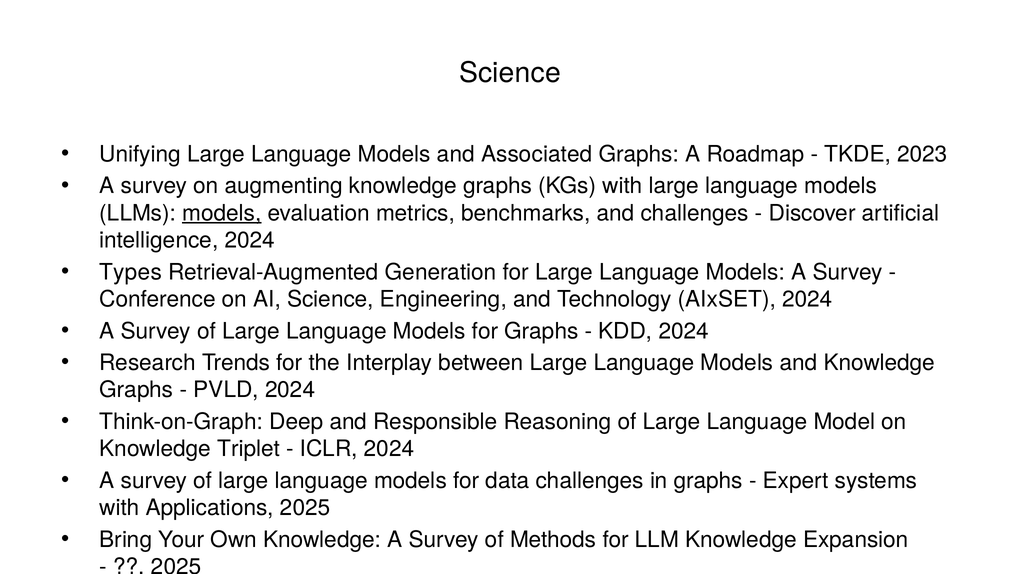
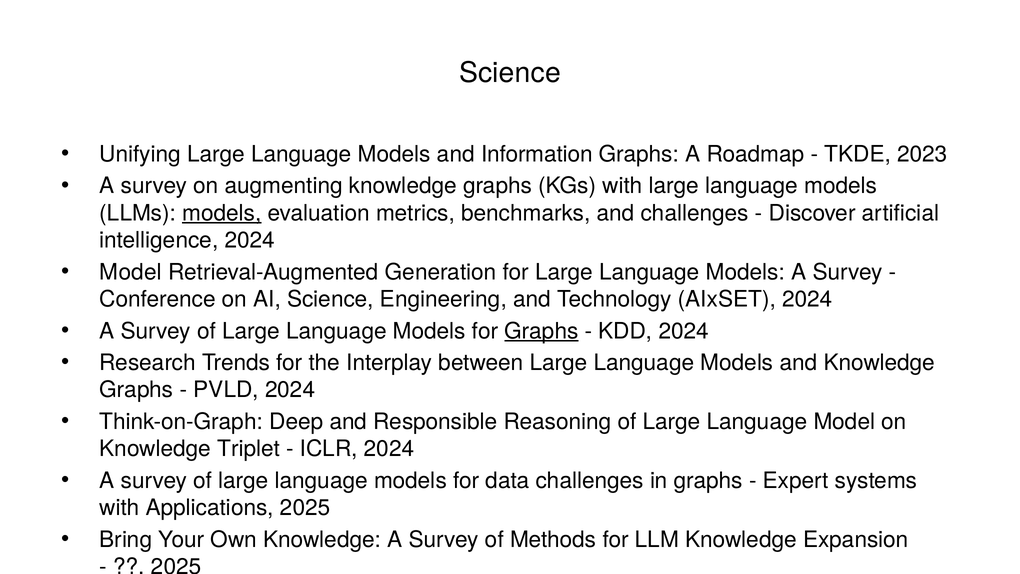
Associated: Associated -> Information
Types at (131, 272): Types -> Model
Graphs at (541, 331) underline: none -> present
